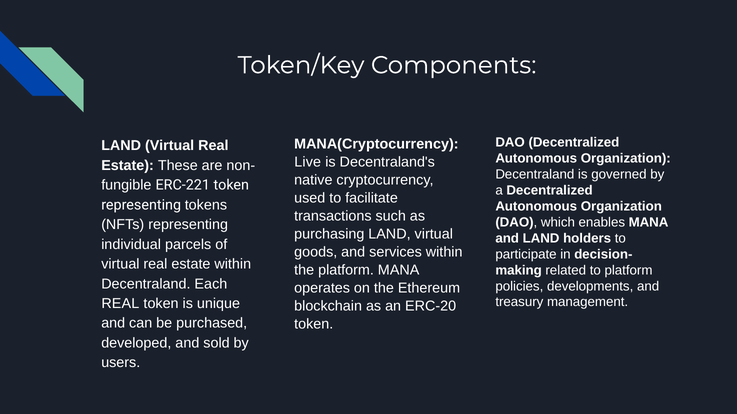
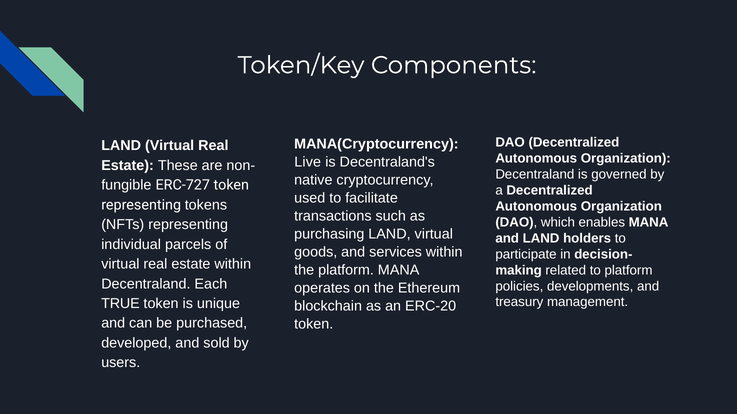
ERC-221: ERC-221 -> ERC-727
REAL at (120, 304): REAL -> TRUE
